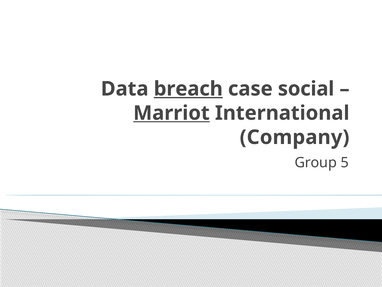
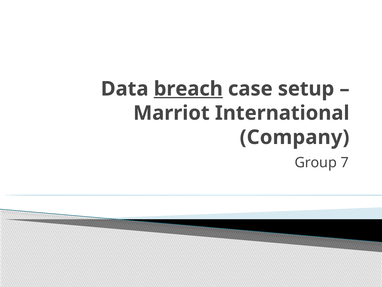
social: social -> setup
Marriot underline: present -> none
5: 5 -> 7
